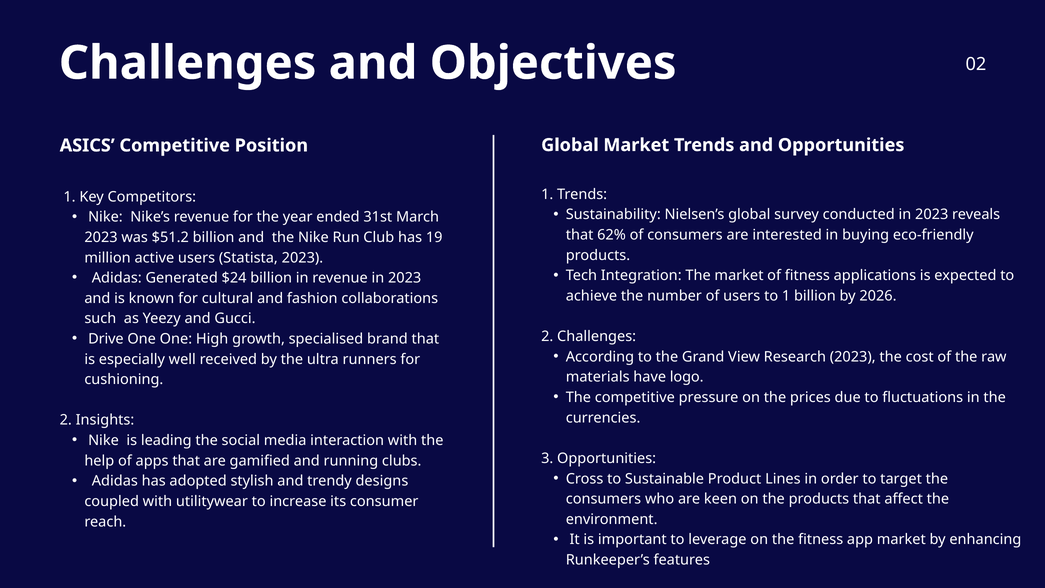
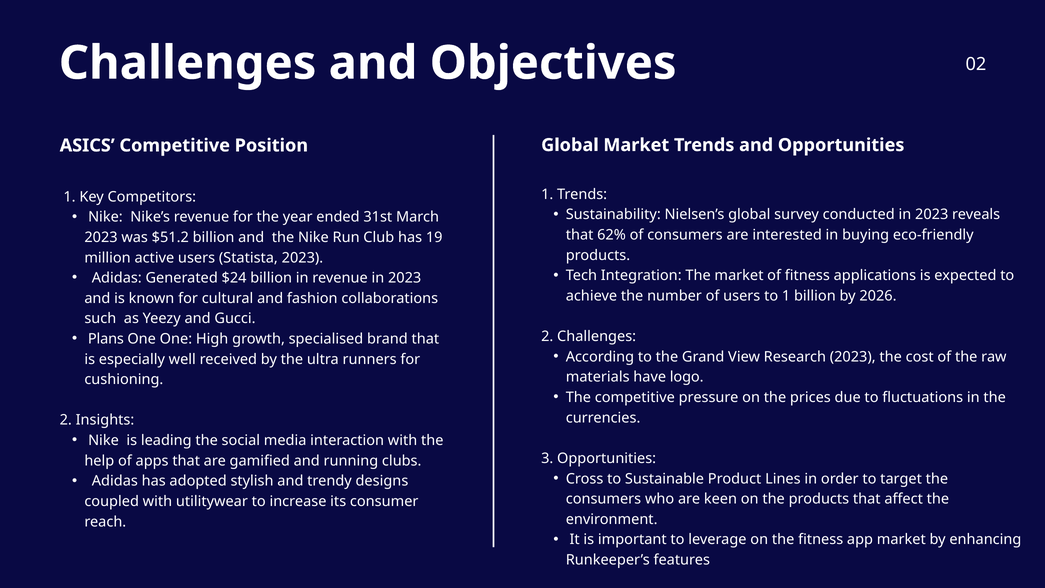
Drive: Drive -> Plans
